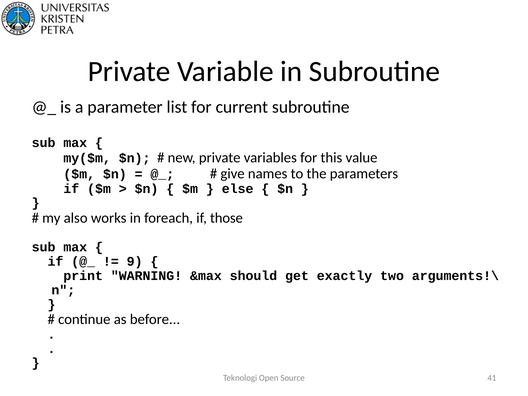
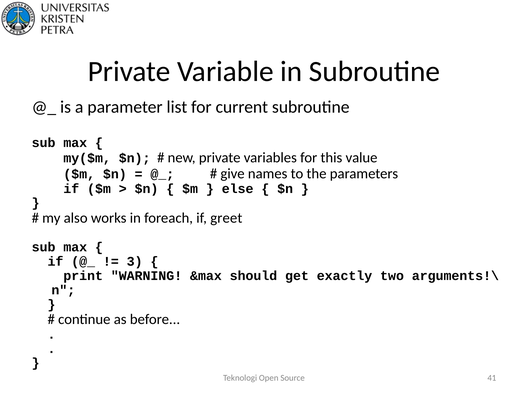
those: those -> greet
9: 9 -> 3
